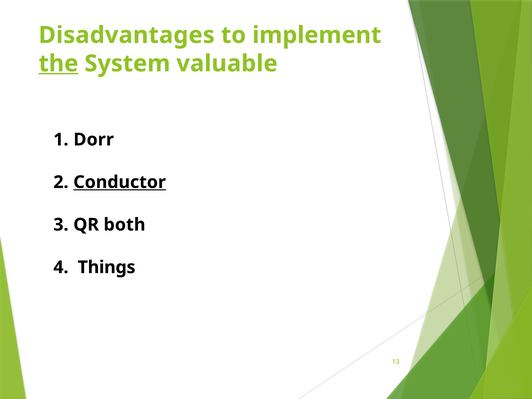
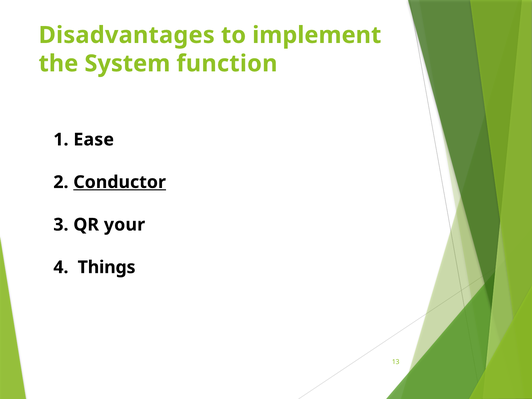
the underline: present -> none
valuable: valuable -> function
Dorr: Dorr -> Ease
both: both -> your
